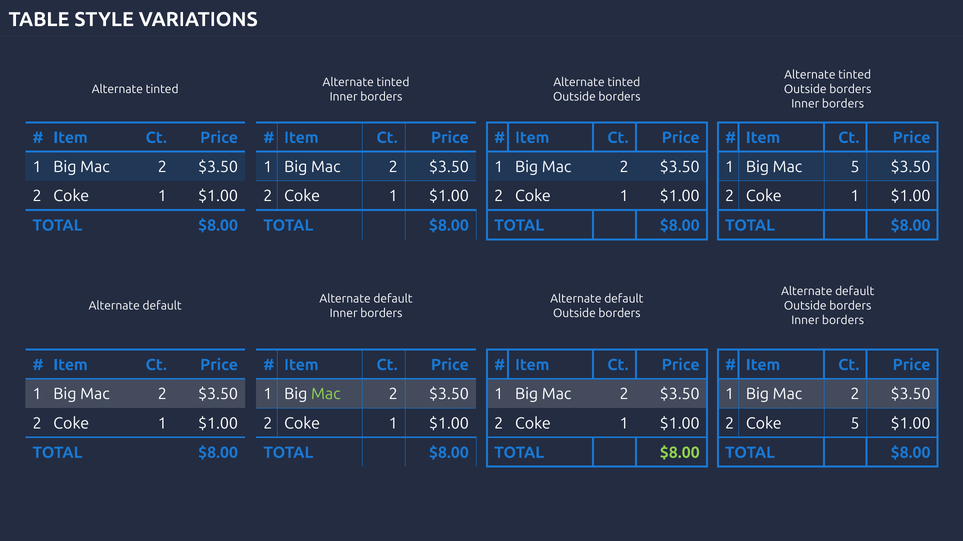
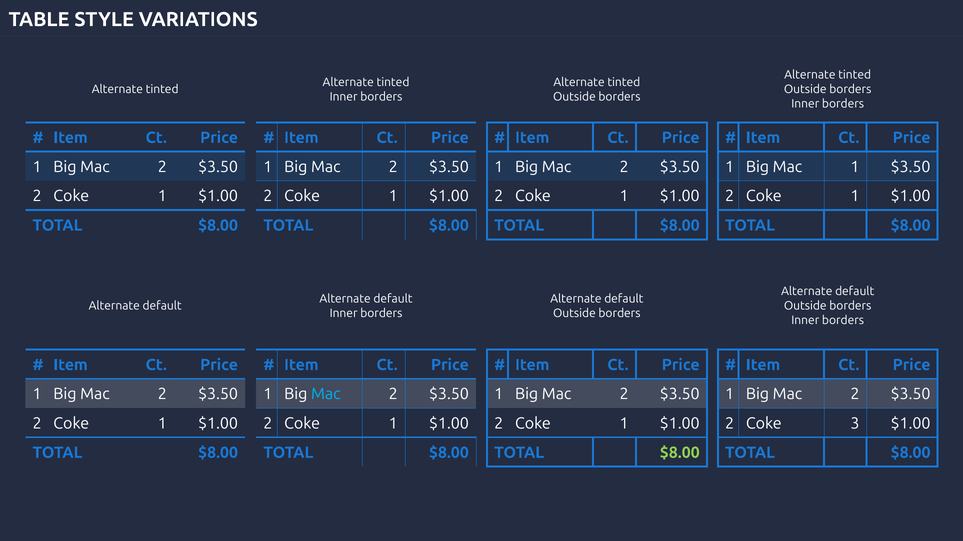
Mac 5: 5 -> 1
Mac at (326, 395) colour: light green -> light blue
Coke 5: 5 -> 3
